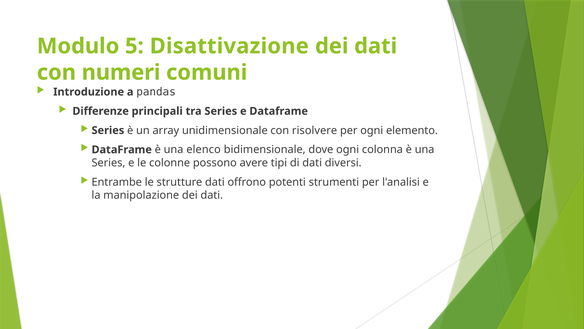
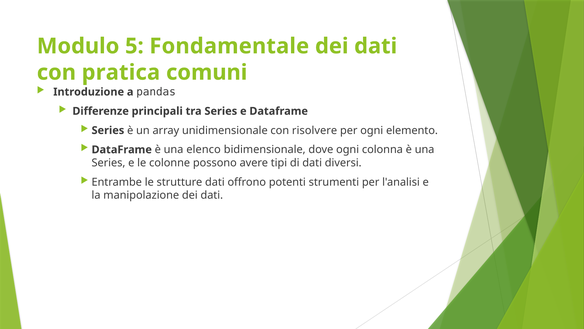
Disattivazione: Disattivazione -> Fondamentale
numeri: numeri -> pratica
